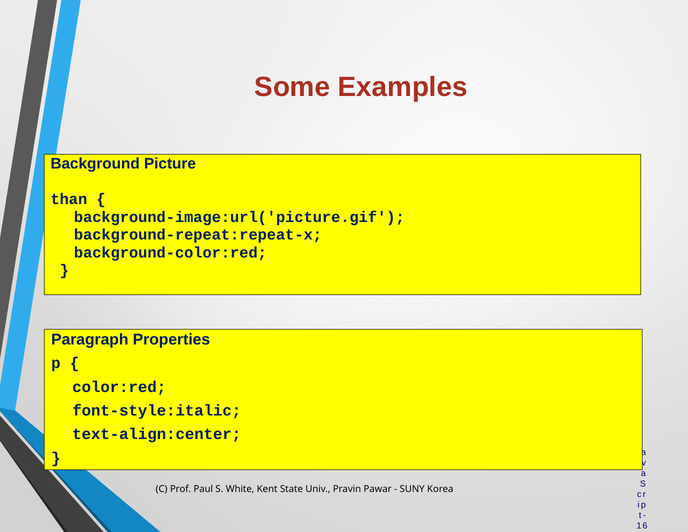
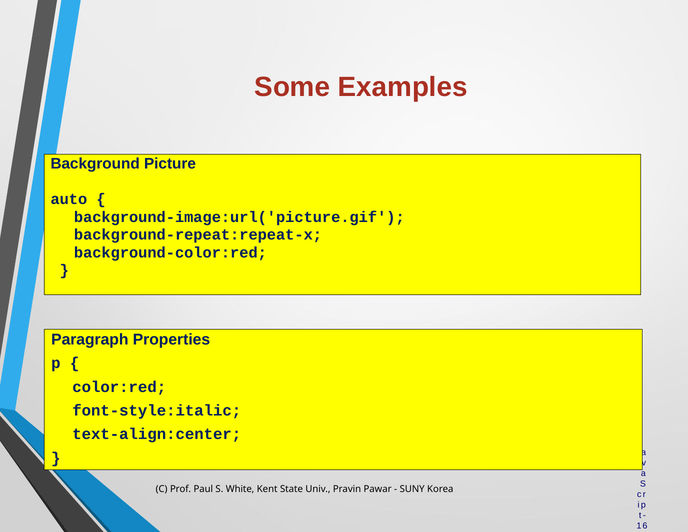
than: than -> auto
